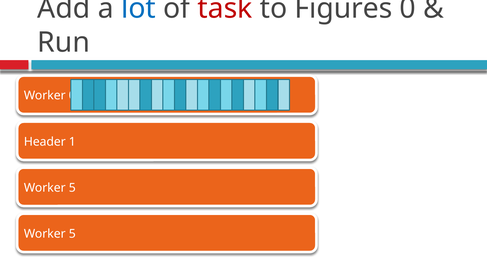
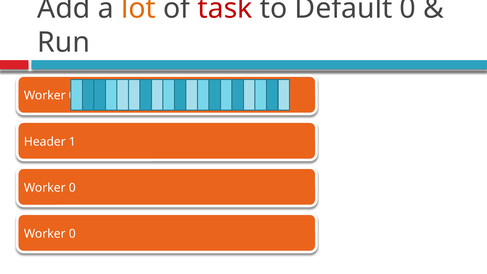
lot colour: blue -> orange
Figures: Figures -> Default
5 at (72, 188): 5 -> 0
5 at (72, 234): 5 -> 0
